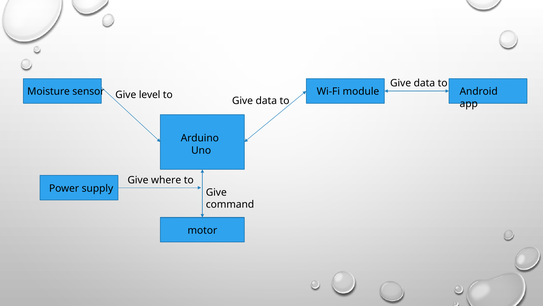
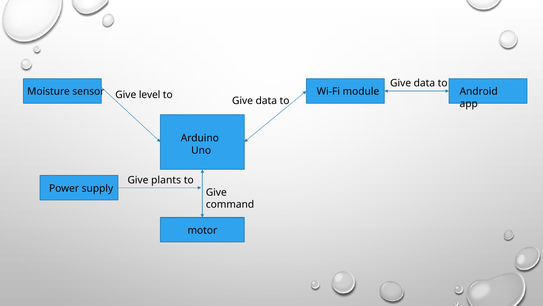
where: where -> plants
